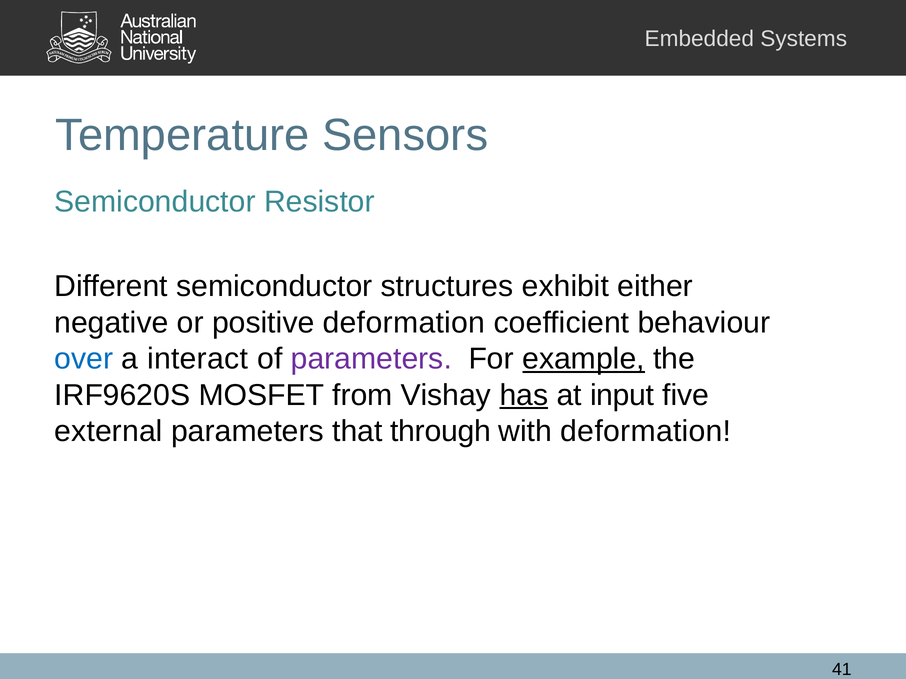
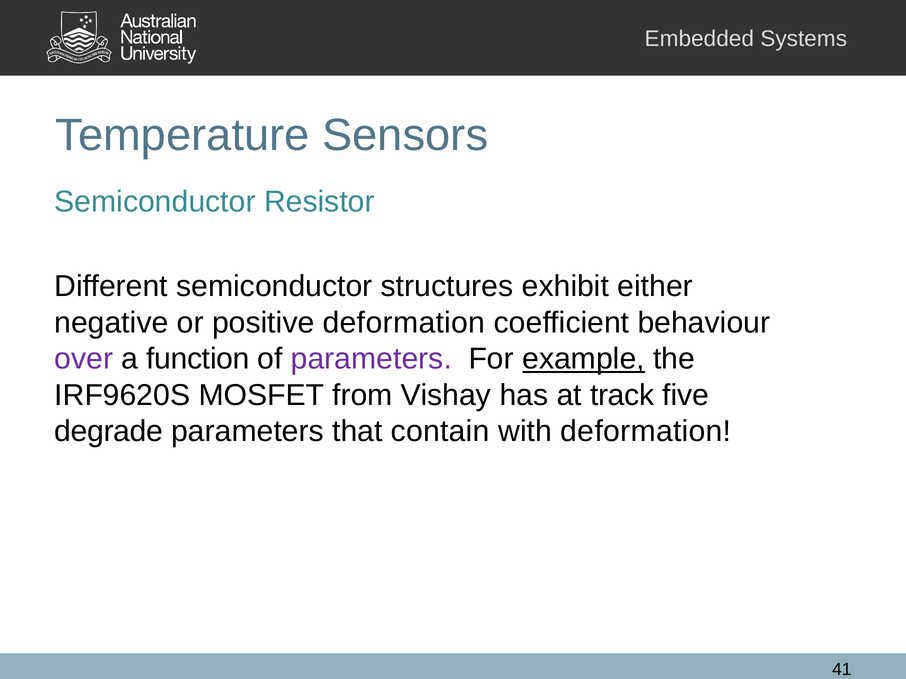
over colour: blue -> purple
interact: interact -> function
has underline: present -> none
input: input -> track
external: external -> degrade
through: through -> contain
